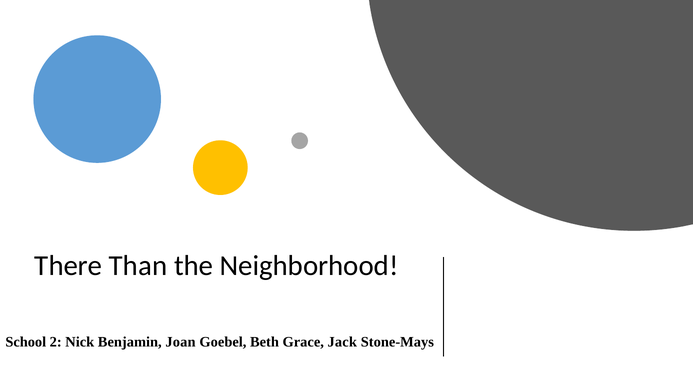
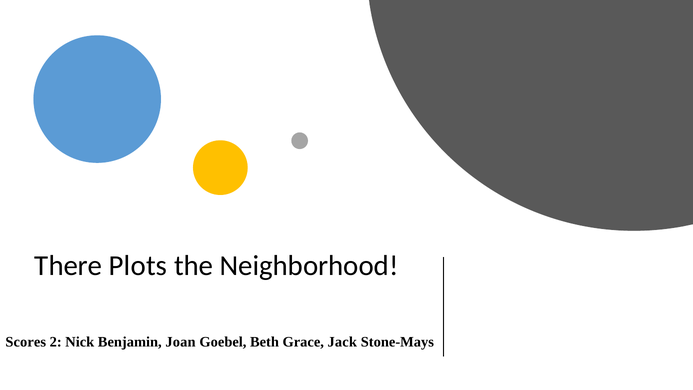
Than: Than -> Plots
School: School -> Scores
